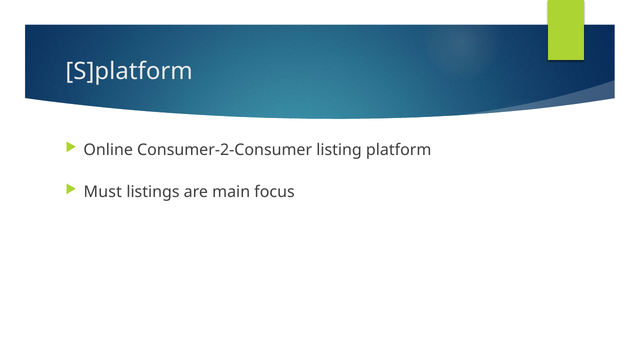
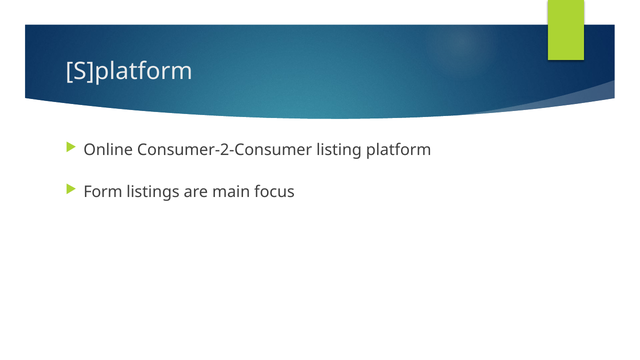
Must: Must -> Form
